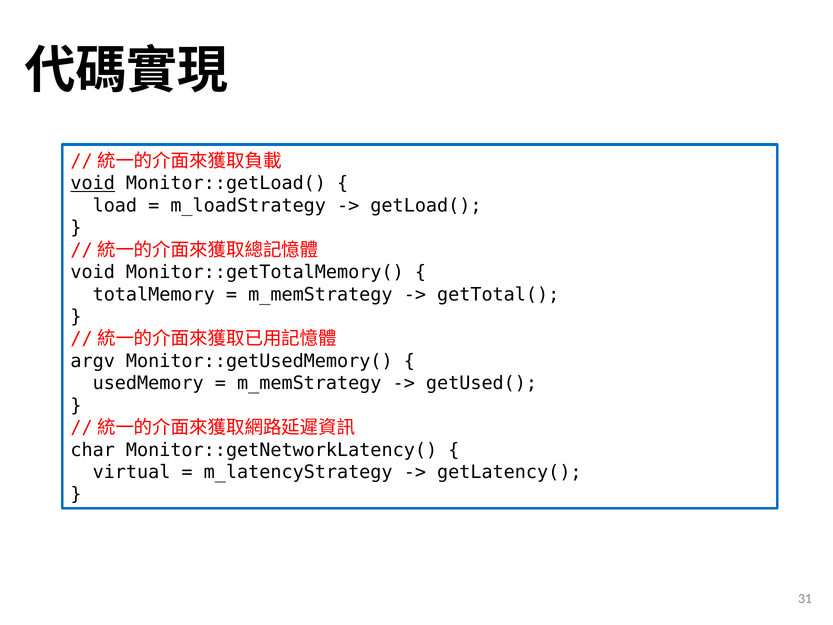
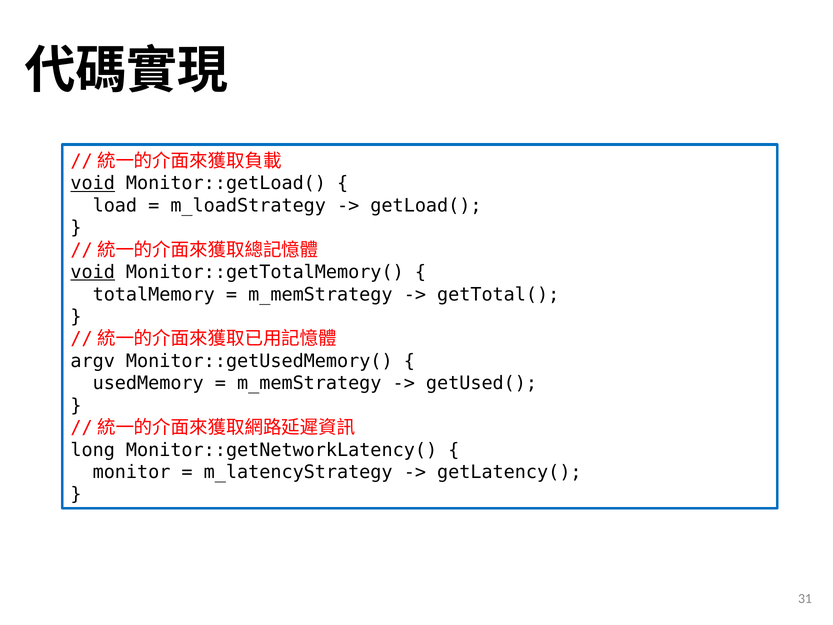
void at (93, 272) underline: none -> present
char: char -> long
virtual: virtual -> monitor
